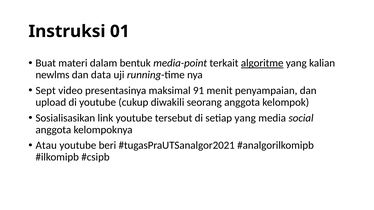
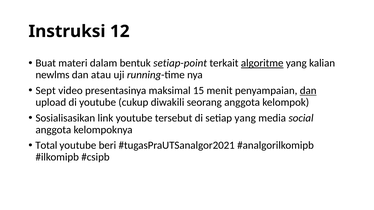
01: 01 -> 12
media-point: media-point -> setiap-point
data: data -> atau
91: 91 -> 15
dan at (308, 91) underline: none -> present
Atau: Atau -> Total
